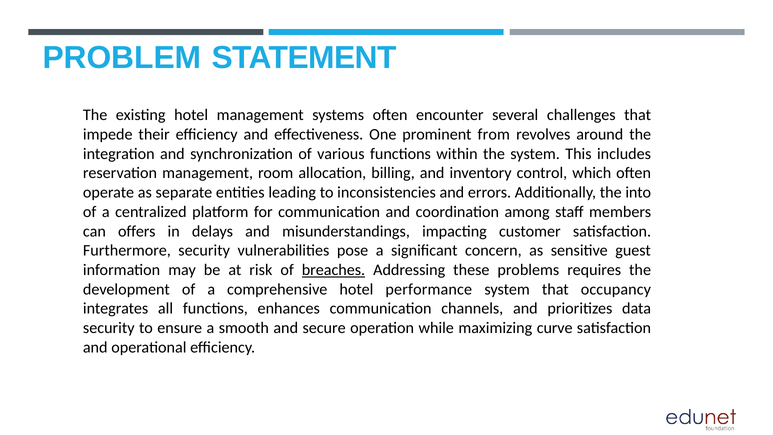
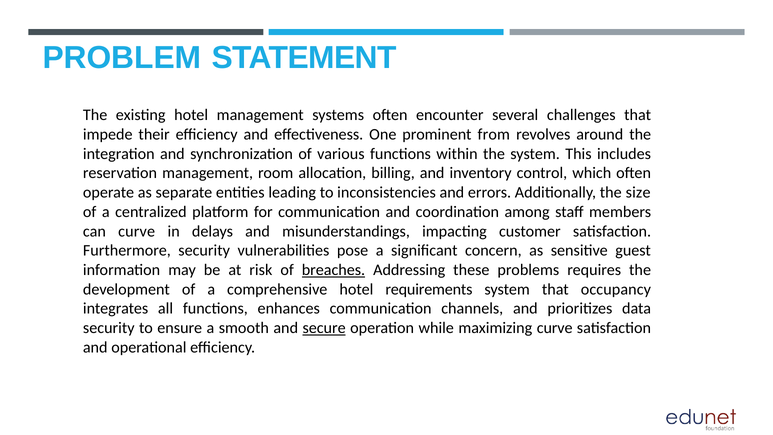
into: into -> size
can offers: offers -> curve
performance: performance -> requirements
secure underline: none -> present
